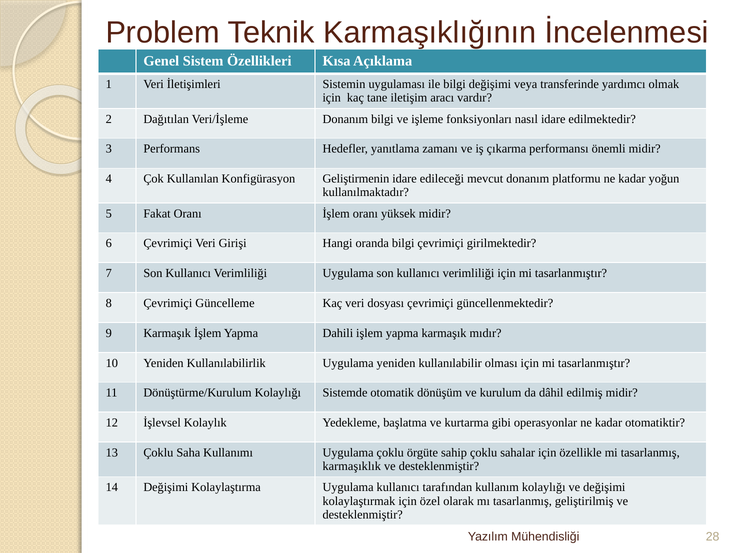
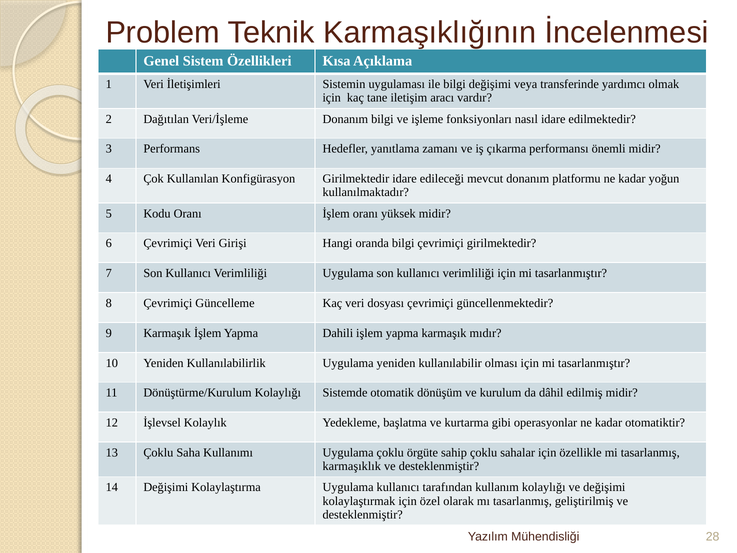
Konfigürasyon Geliştirmenin: Geliştirmenin -> Girilmektedir
Fakat: Fakat -> Kodu
